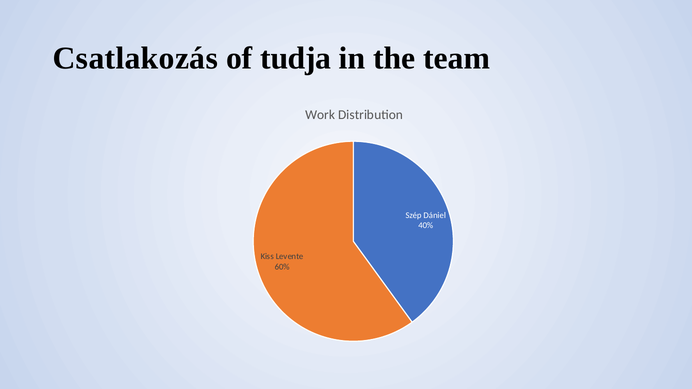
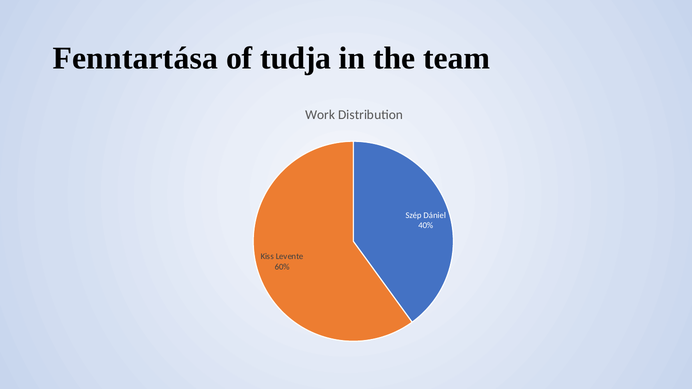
Csatlakozás: Csatlakozás -> Fenntartása
